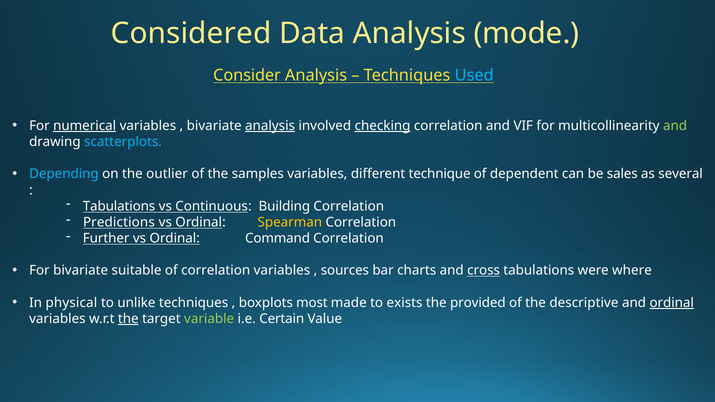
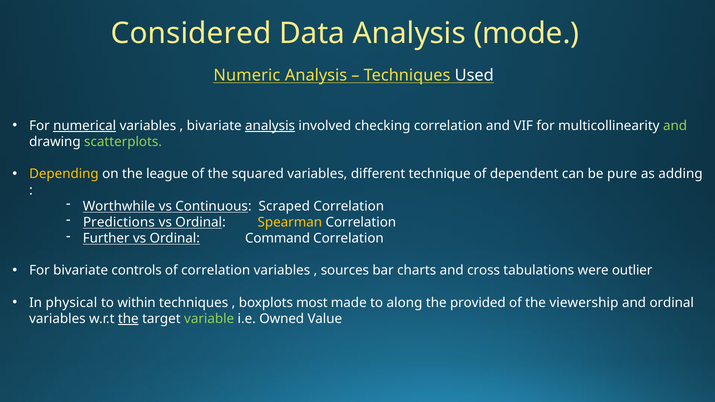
Consider: Consider -> Numeric
Used colour: light blue -> white
checking underline: present -> none
scatterplots colour: light blue -> light green
Depending colour: light blue -> yellow
outlier: outlier -> league
samples: samples -> squared
sales: sales -> pure
several: several -> adding
Tabulations at (119, 206): Tabulations -> Worthwhile
Building: Building -> Scraped
suitable: suitable -> controls
cross underline: present -> none
where: where -> outlier
unlike: unlike -> within
exists: exists -> along
descriptive: descriptive -> viewership
ordinal at (672, 303) underline: present -> none
Certain: Certain -> Owned
